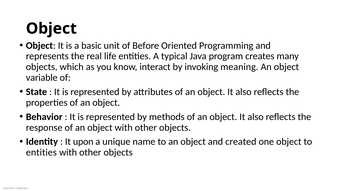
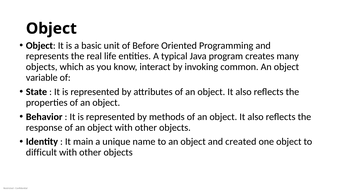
meaning: meaning -> common
upon: upon -> main
entities at (41, 153): entities -> difficult
